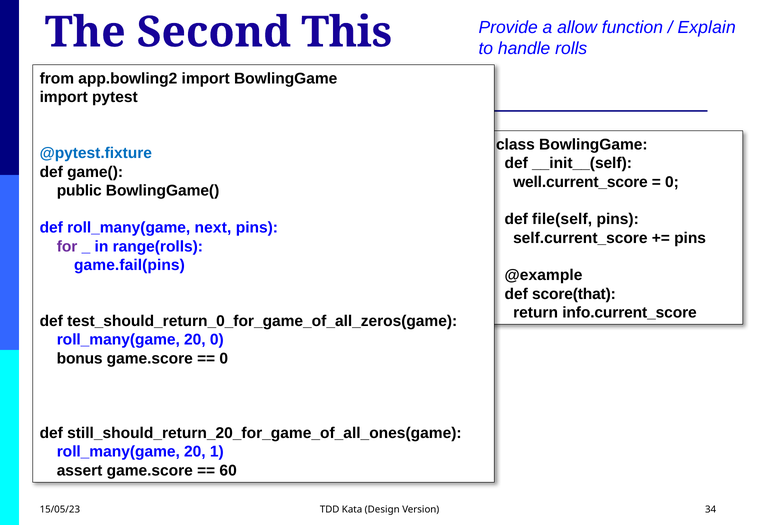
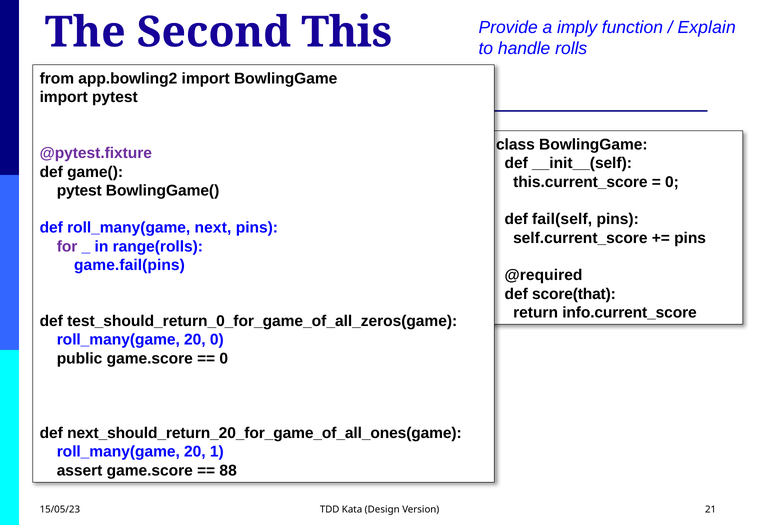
allow: allow -> imply
@pytest.fixture colour: blue -> purple
well.current_score: well.current_score -> this.current_score
public at (79, 190): public -> pytest
file(self: file(self -> fail(self
@example: @example -> @required
bonus: bonus -> public
still_should_return_20_for_game_of_all_ones(game: still_should_return_20_for_game_of_all_ones(game -> next_should_return_20_for_game_of_all_ones(game
60: 60 -> 88
34: 34 -> 21
